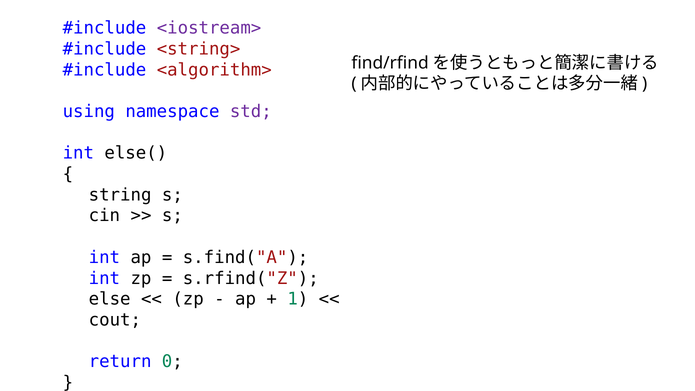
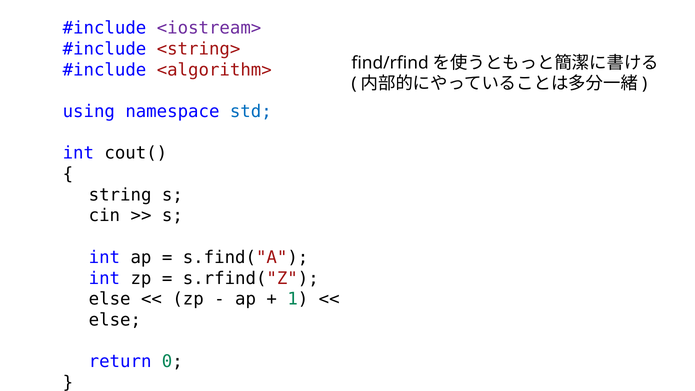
std colour: purple -> blue
else(: else( -> cout(
cout at (115, 320): cout -> else
